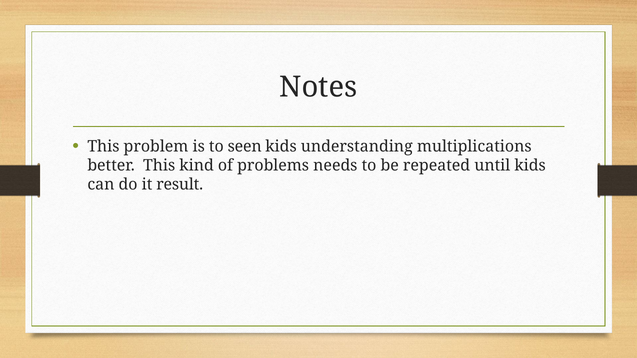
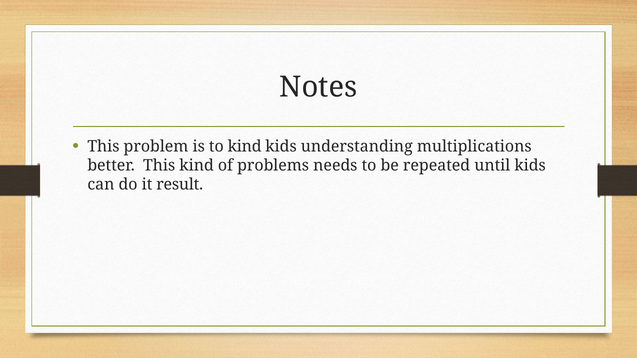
to seen: seen -> kind
